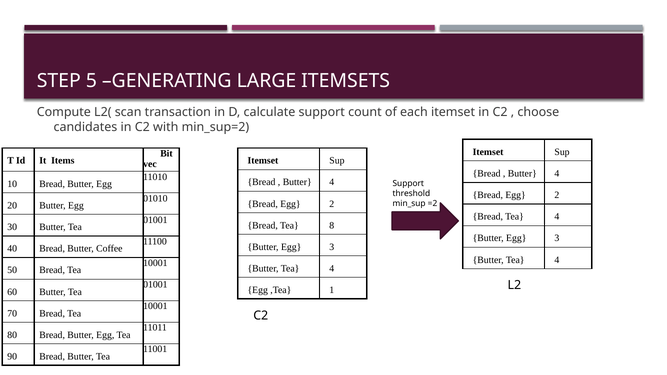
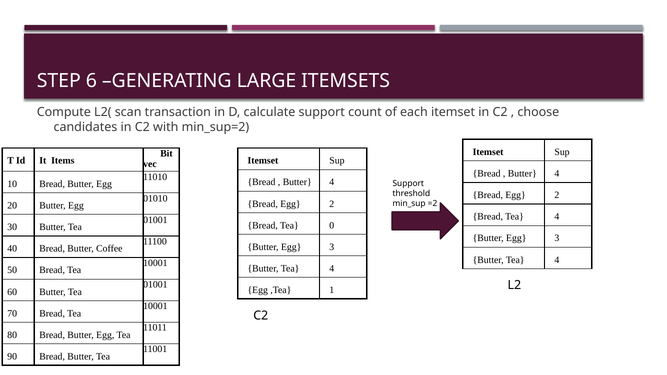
5: 5 -> 6
8: 8 -> 0
